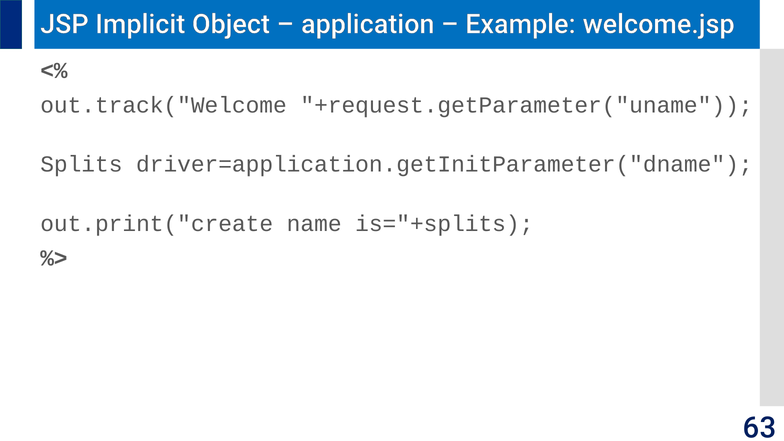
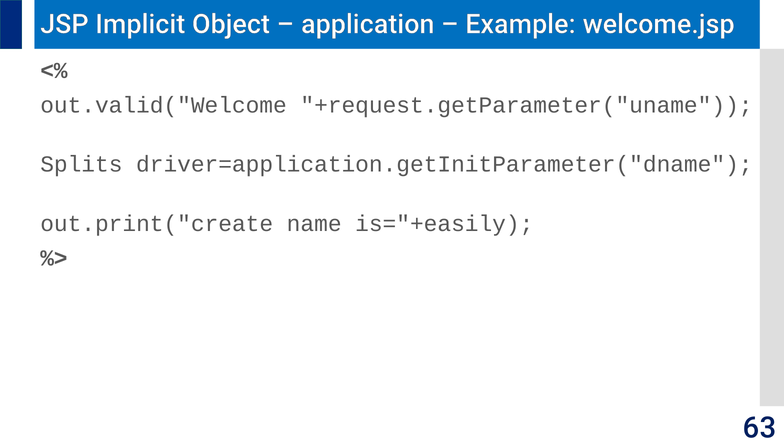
out.track("Welcome: out.track("Welcome -> out.valid("Welcome
is="+splits: is="+splits -> is="+easily
